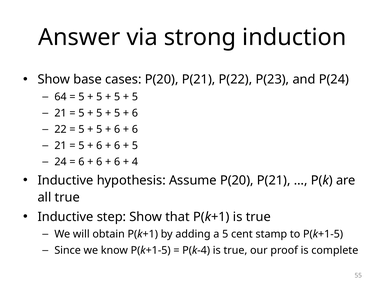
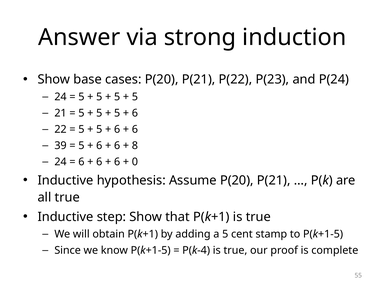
64 at (61, 97): 64 -> 24
21 at (61, 146): 21 -> 39
5 at (135, 146): 5 -> 8
4: 4 -> 0
